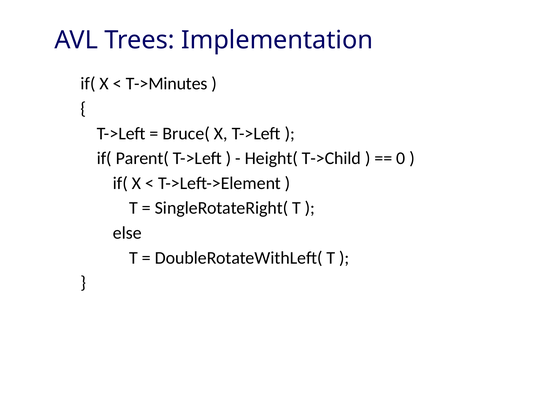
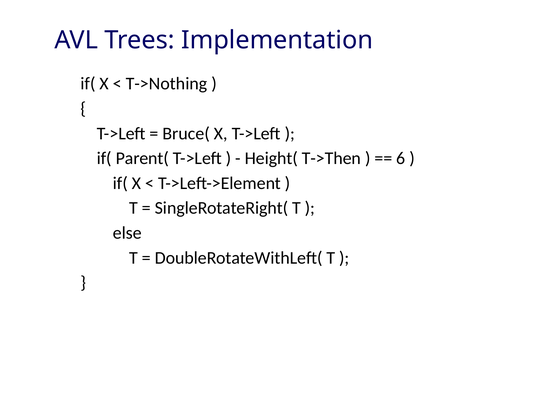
T->Minutes: T->Minutes -> T->Nothing
T->Child: T->Child -> T->Then
0: 0 -> 6
